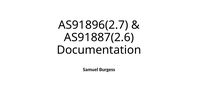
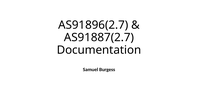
AS91887(2.6: AS91887(2.6 -> AS91887(2.7
